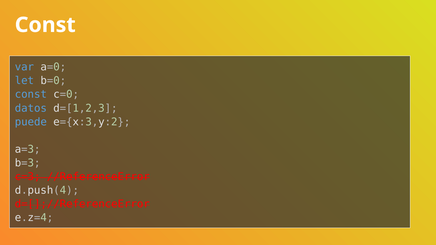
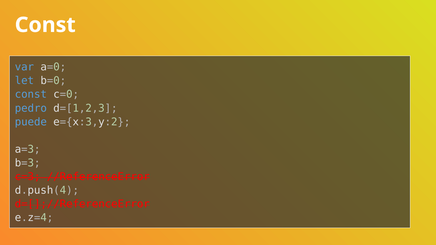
datos: datos -> pedro
